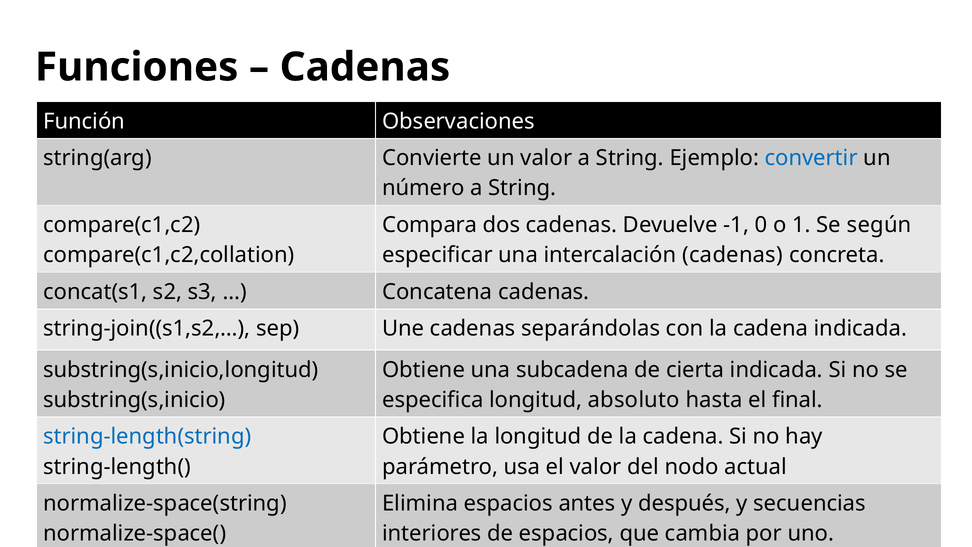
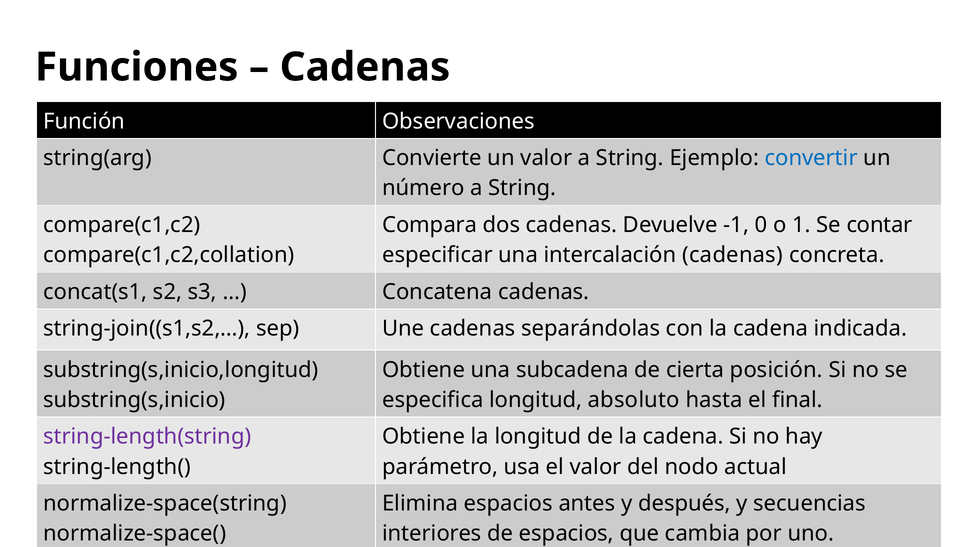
según: según -> contar
cierta indicada: indicada -> posición
string-length(string colour: blue -> purple
